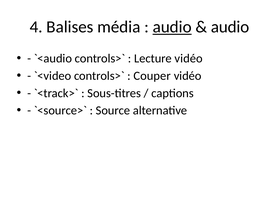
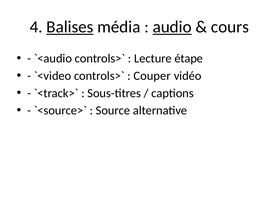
Balises underline: none -> present
audio at (230, 27): audio -> cours
Lecture vidéo: vidéo -> étape
